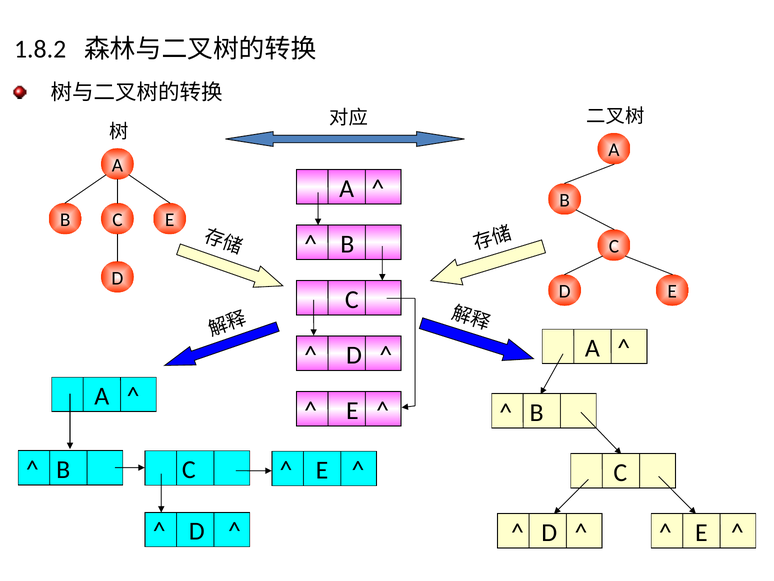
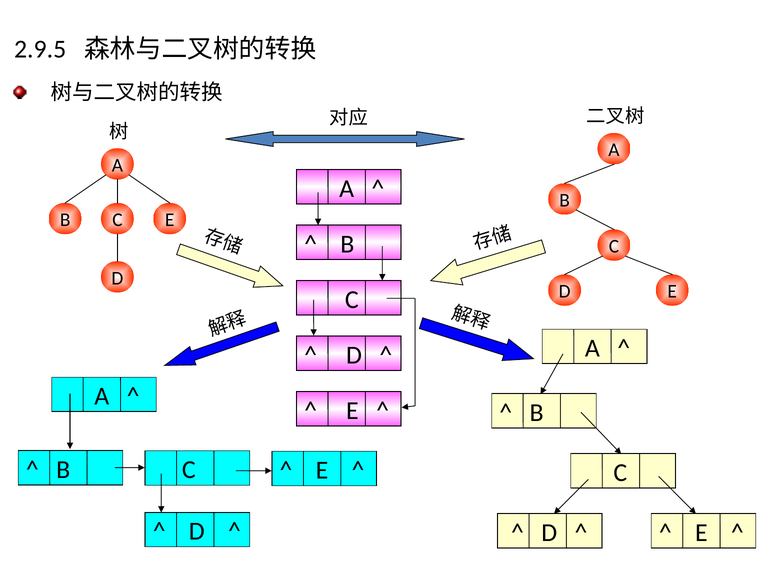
1.8.2: 1.8.2 -> 2.9.5
